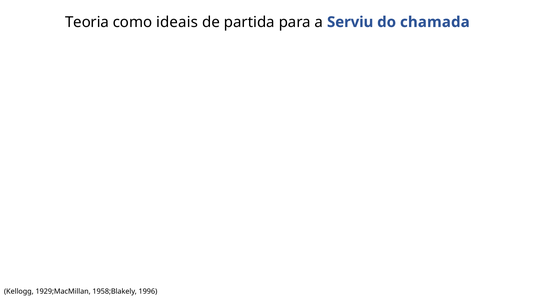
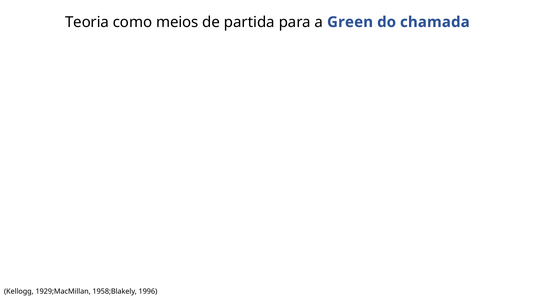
ideais: ideais -> meios
Serviu: Serviu -> Green
